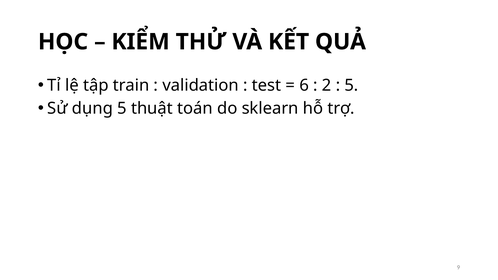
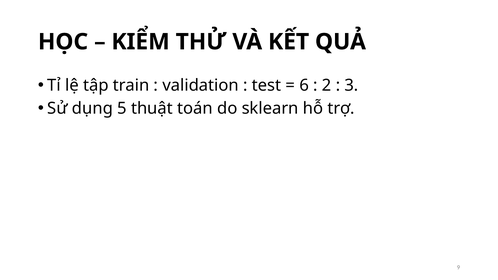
5 at (351, 85): 5 -> 3
